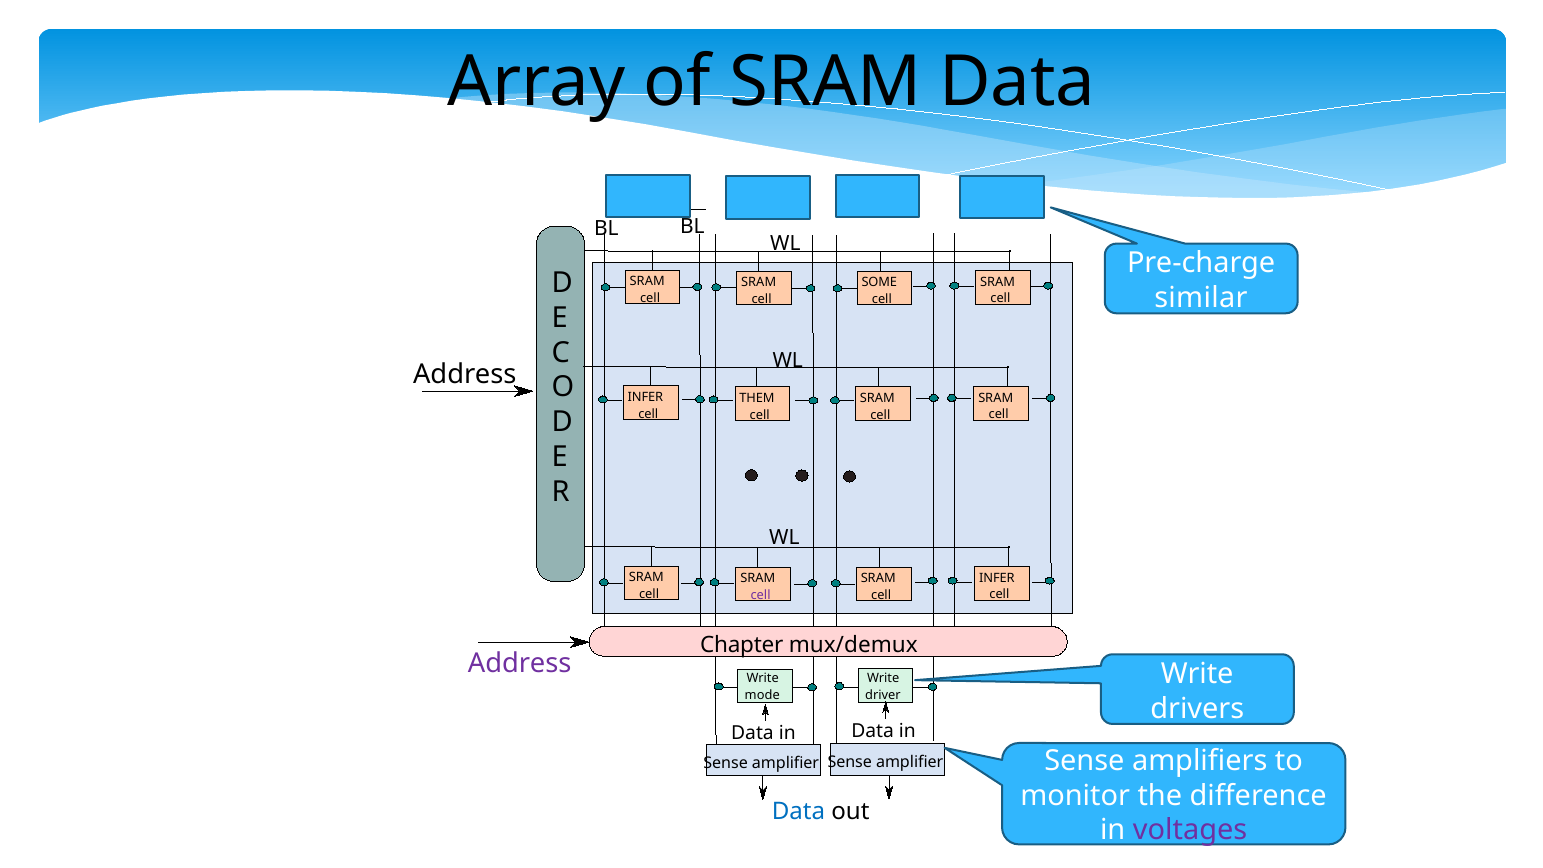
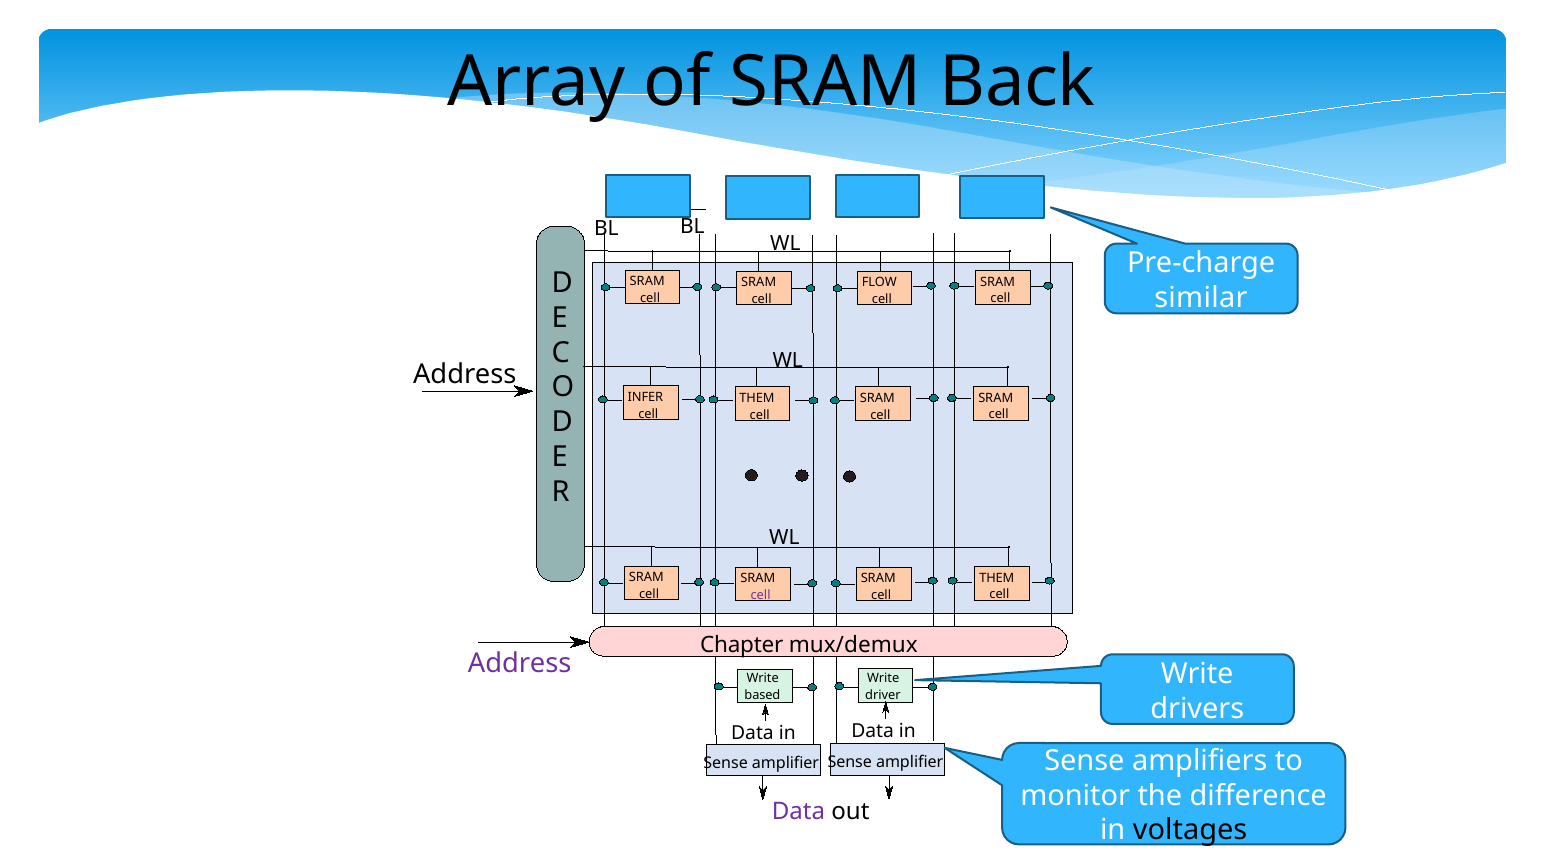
SRAM Data: Data -> Back
SOME: SOME -> FLOW
INFER at (997, 578): INFER -> THEM
mode: mode -> based
Data at (798, 811) colour: blue -> purple
voltages colour: purple -> black
